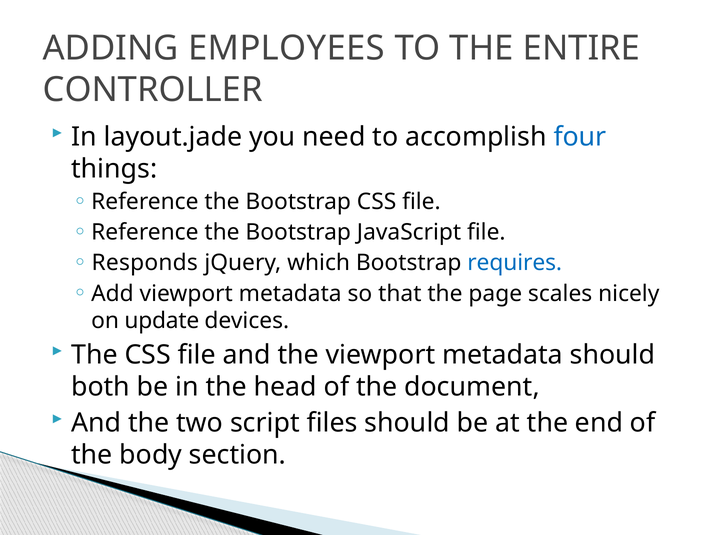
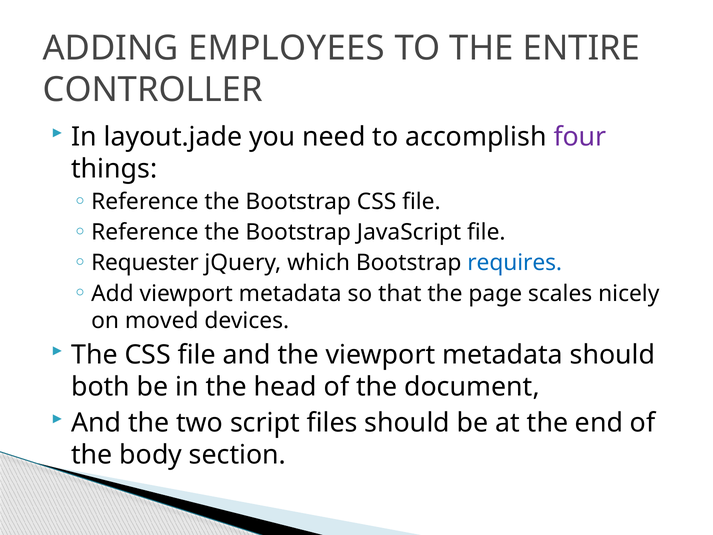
four colour: blue -> purple
Responds: Responds -> Requester
update: update -> moved
